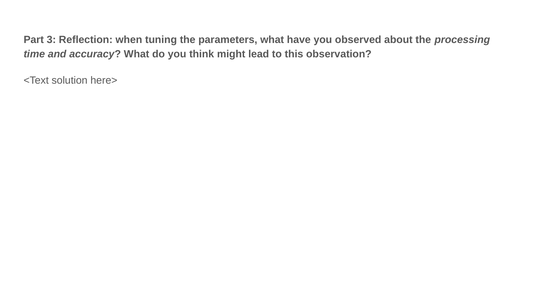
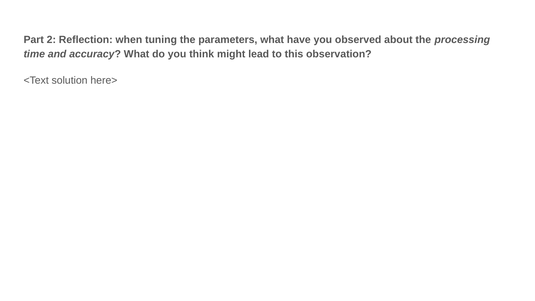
3: 3 -> 2
